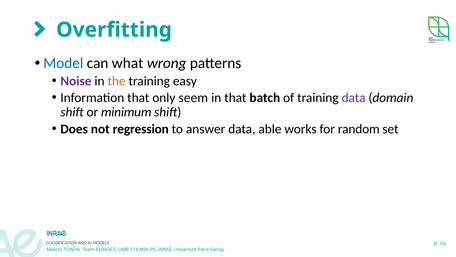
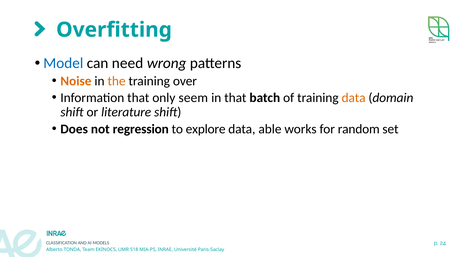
what: what -> need
Noise colour: purple -> orange
easy: easy -> over
data at (354, 98) colour: purple -> orange
minimum: minimum -> literature
answer: answer -> explore
